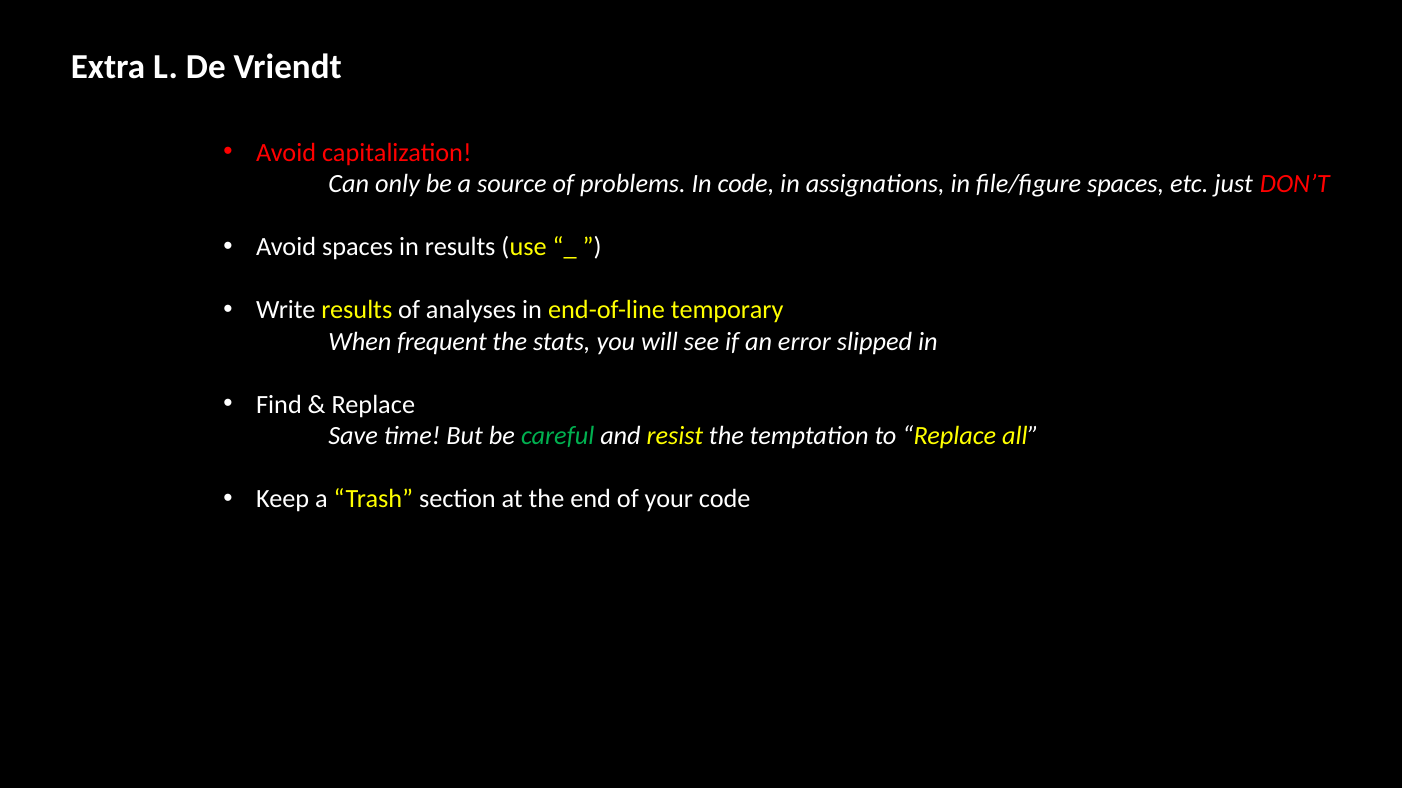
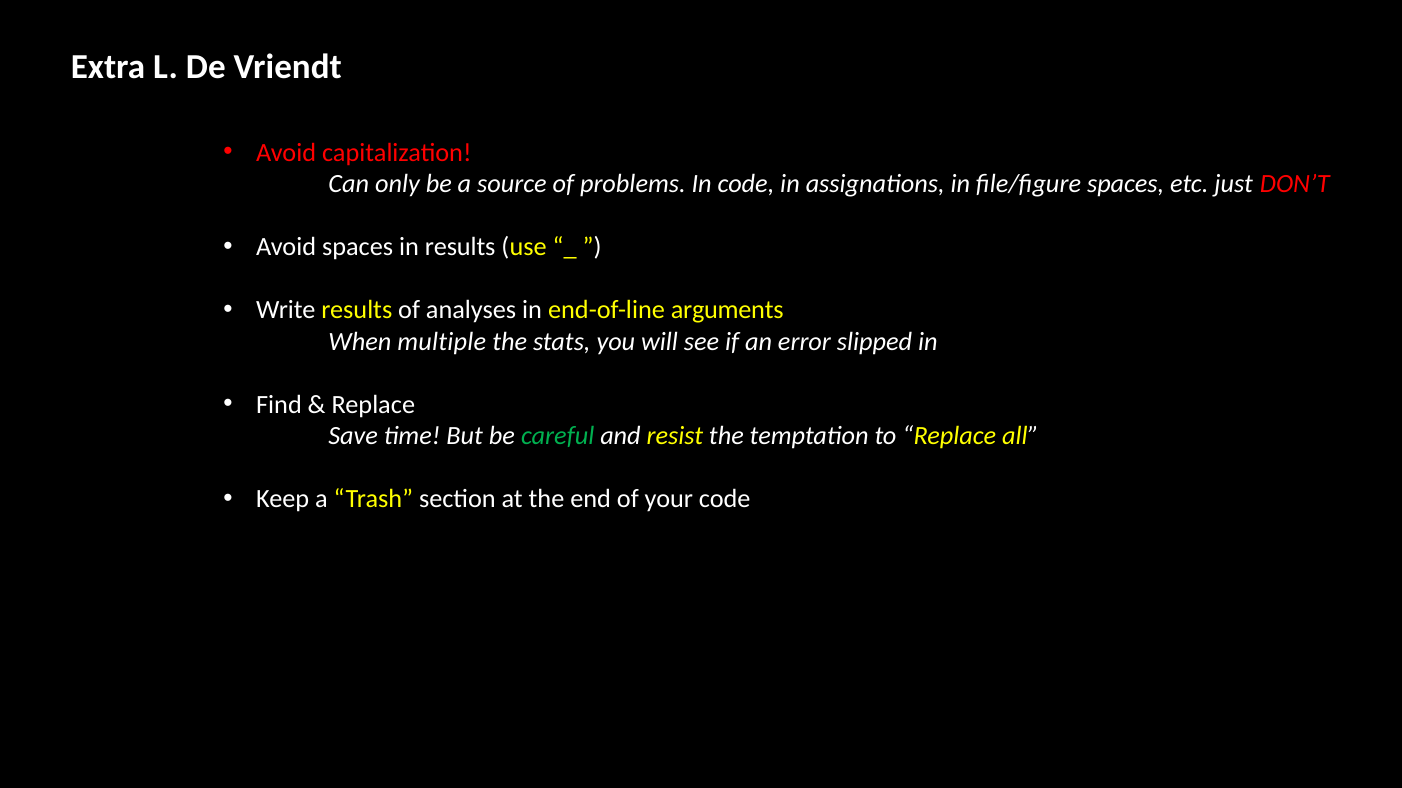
temporary: temporary -> arguments
frequent: frequent -> multiple
